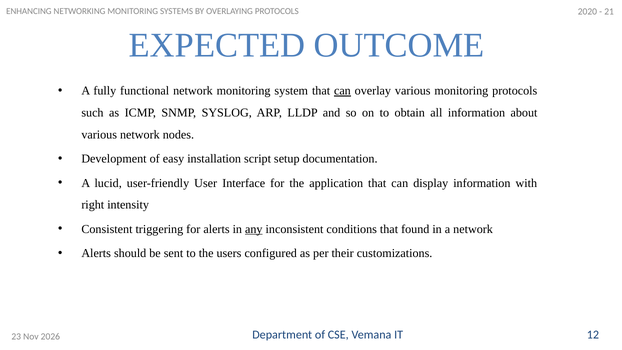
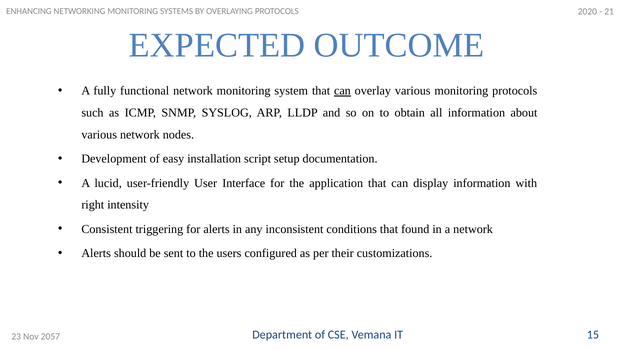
any underline: present -> none
12: 12 -> 15
2026: 2026 -> 2057
